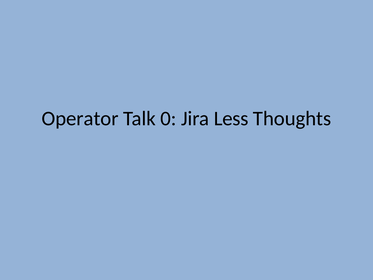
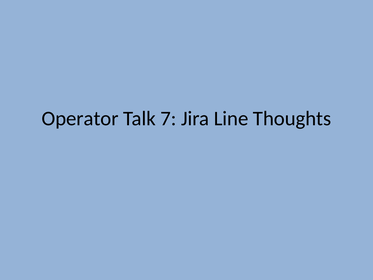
0: 0 -> 7
Less: Less -> Line
